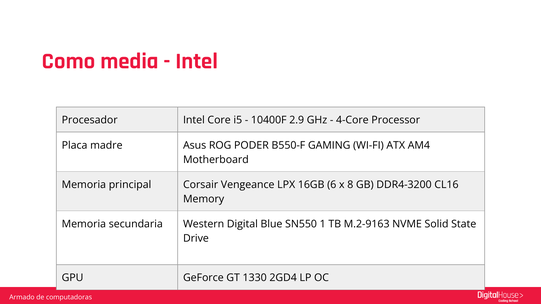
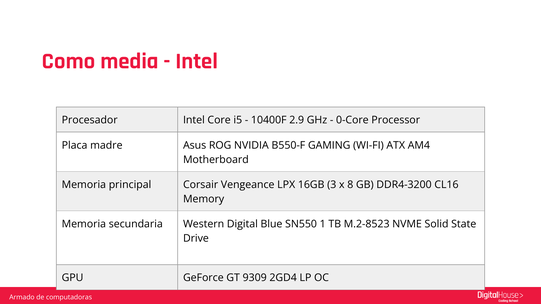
4-Core: 4-Core -> 0-Core
PODER: PODER -> NVIDIA
6: 6 -> 3
M.2-9163: M.2-9163 -> M.2-8523
1330: 1330 -> 9309
